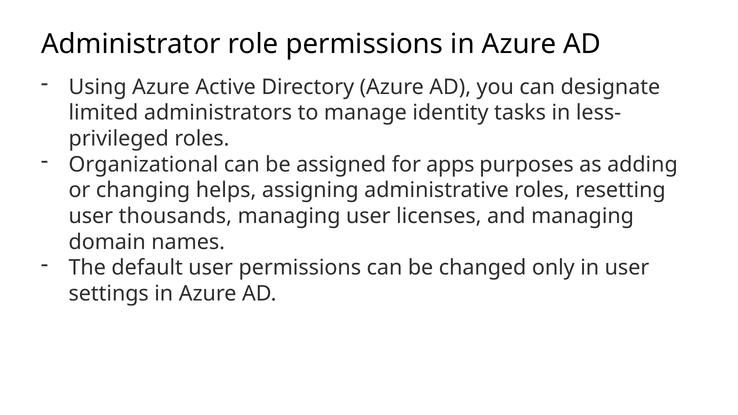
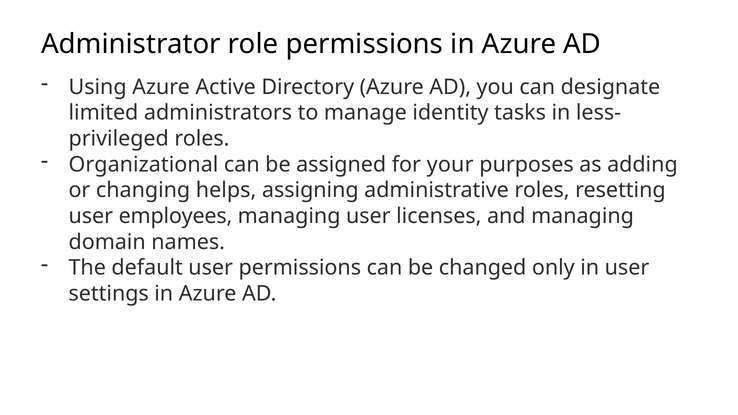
apps: apps -> your
thousands: thousands -> employees
